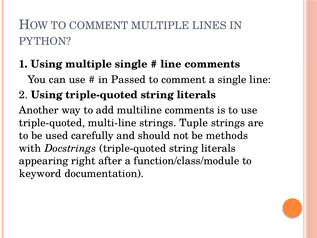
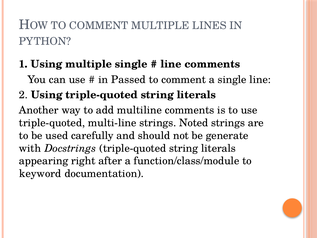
Tuple: Tuple -> Noted
methods: methods -> generate
